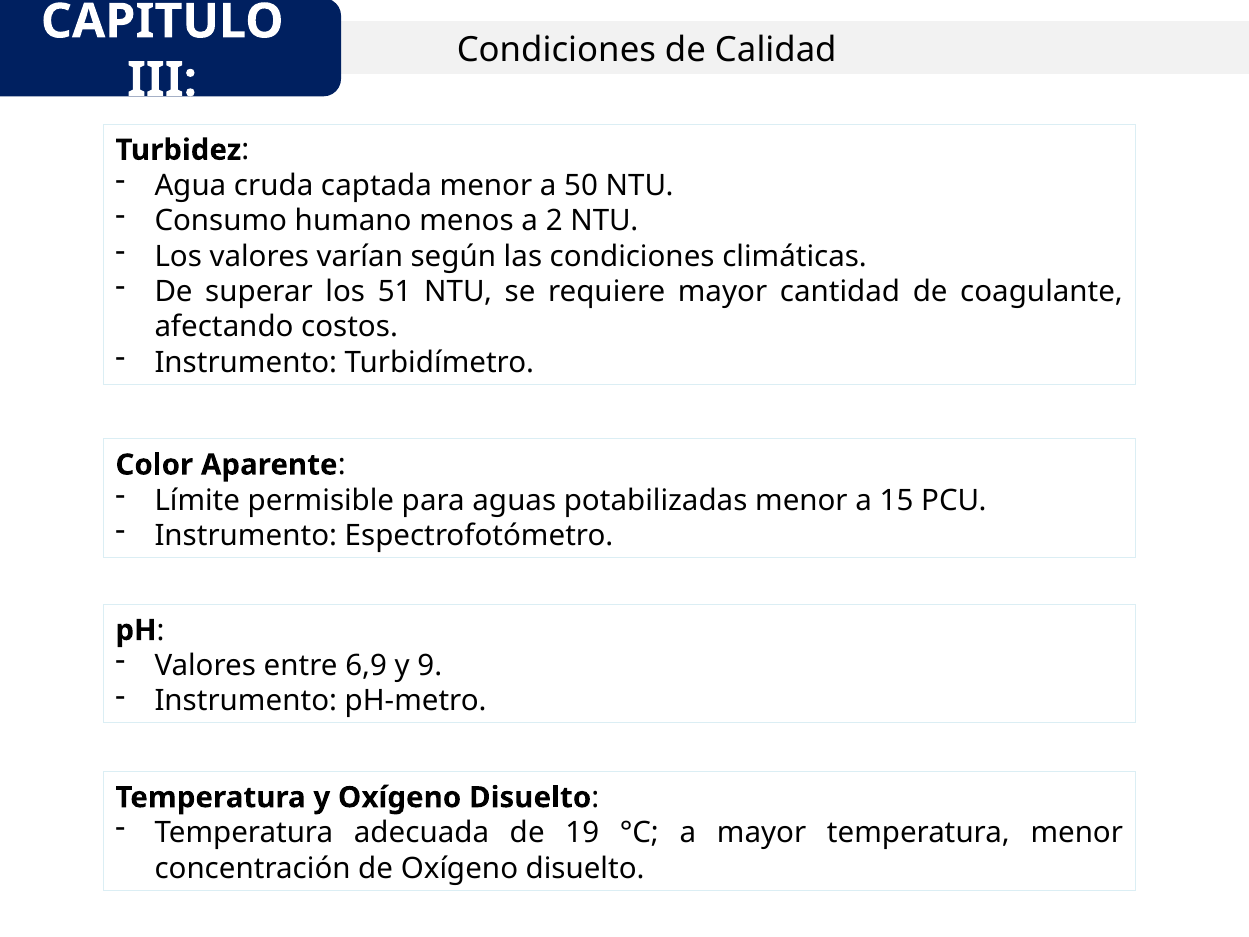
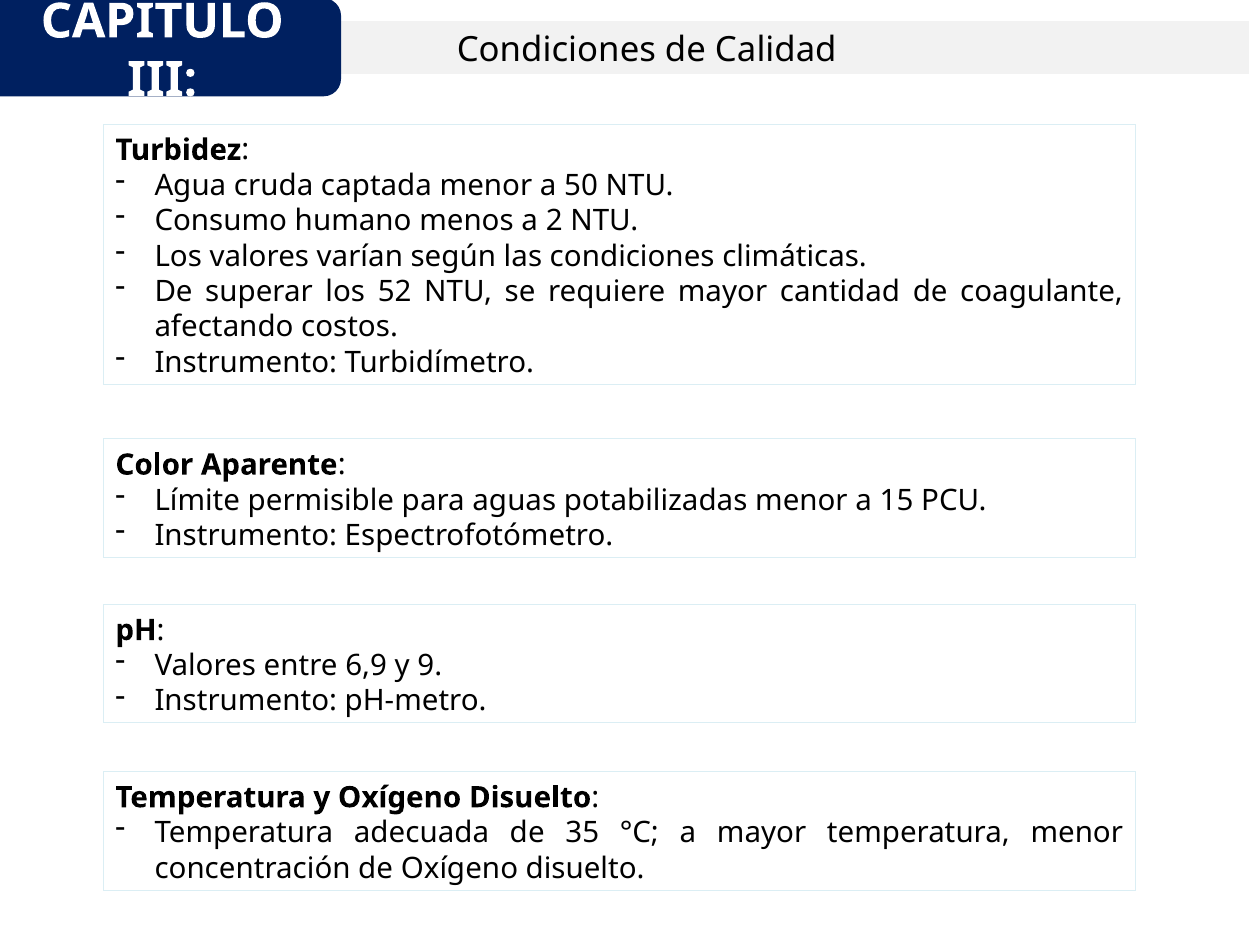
51: 51 -> 52
19: 19 -> 35
